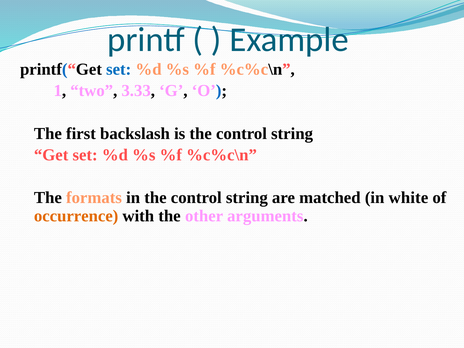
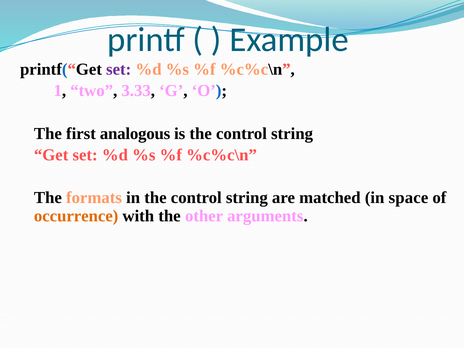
set at (119, 69) colour: blue -> purple
backslash: backslash -> analogous
white: white -> space
